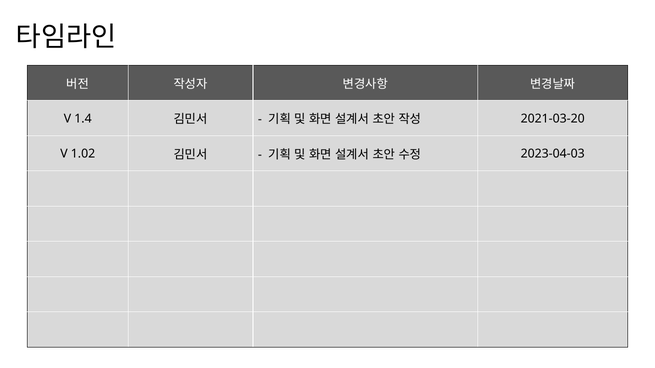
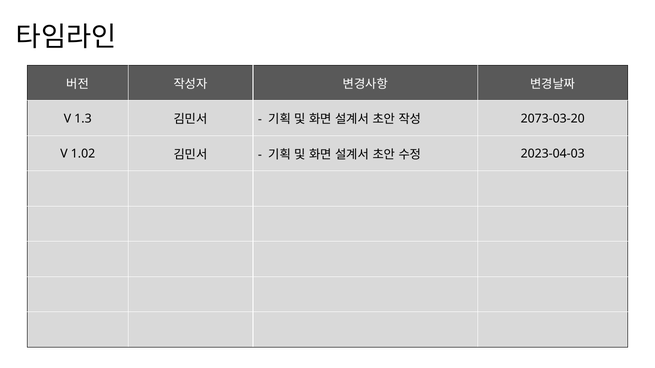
1.4: 1.4 -> 1.3
2021-03-20: 2021-03-20 -> 2073-03-20
